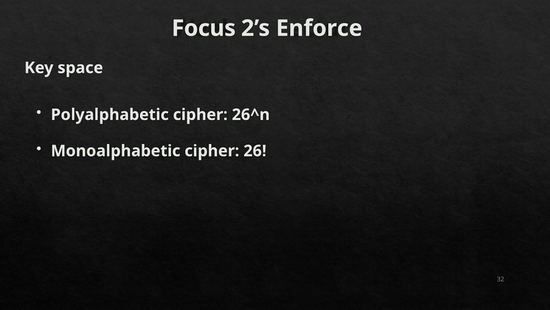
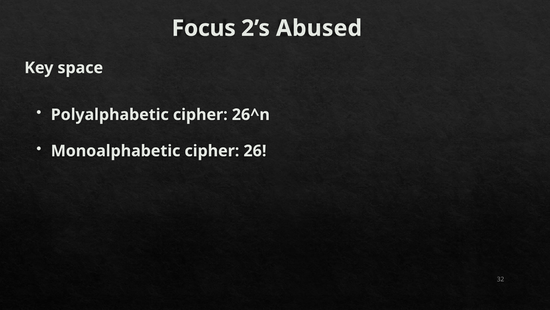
Enforce: Enforce -> Abused
